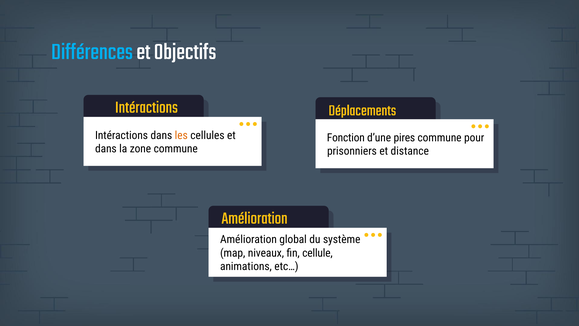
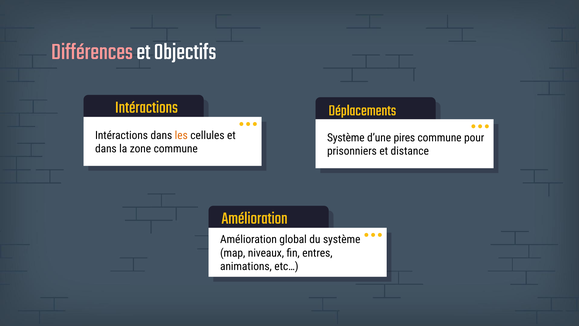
Différences colour: light blue -> pink
Fonction at (346, 138): Fonction -> Système
cellule: cellule -> entres
